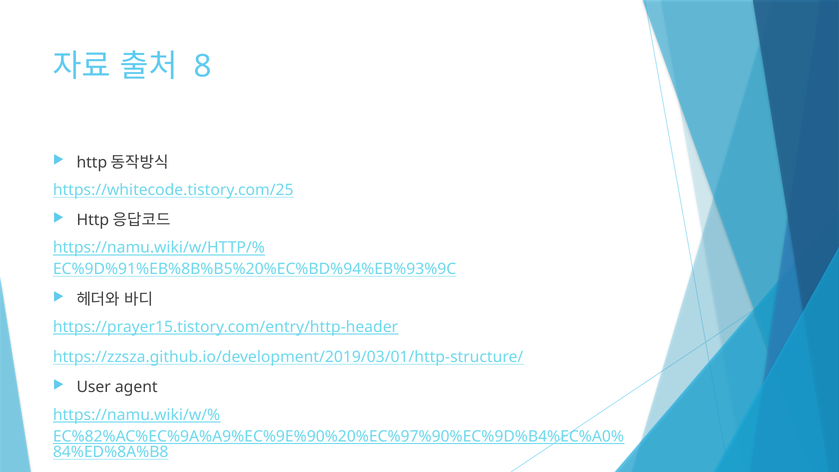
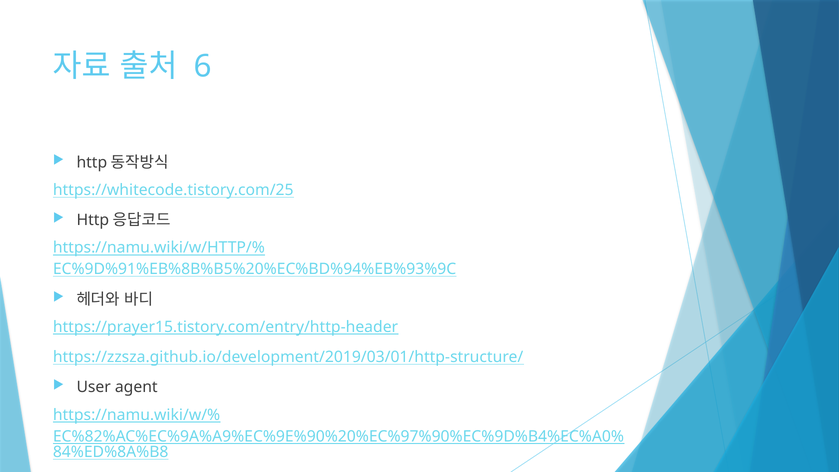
8: 8 -> 6
